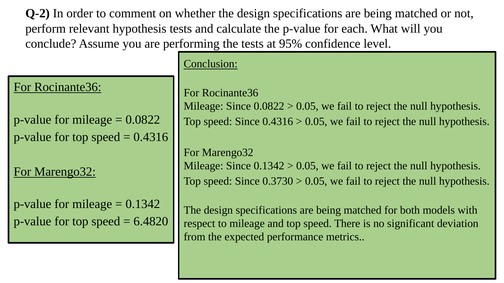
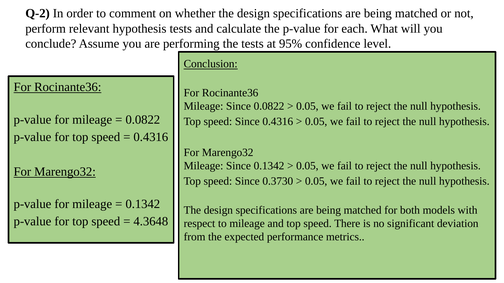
6.4820: 6.4820 -> 4.3648
